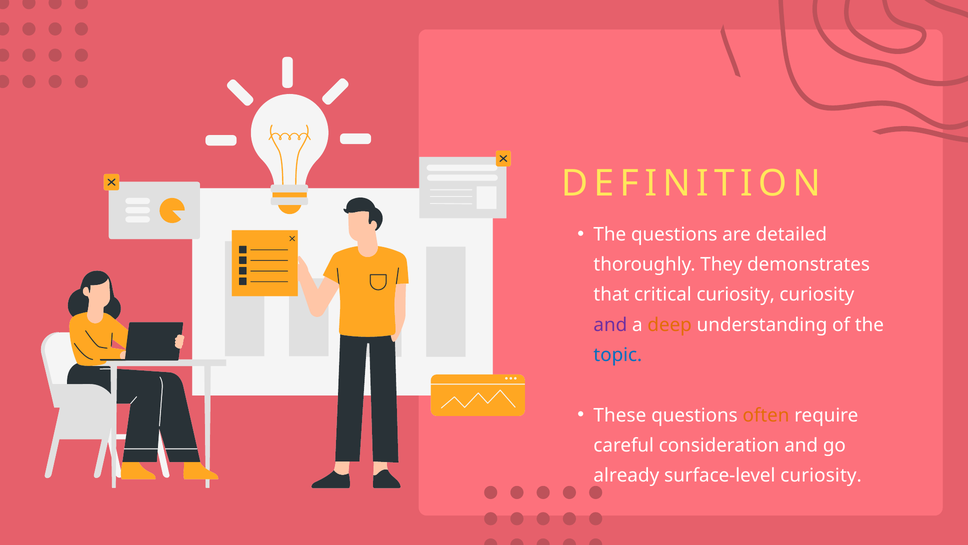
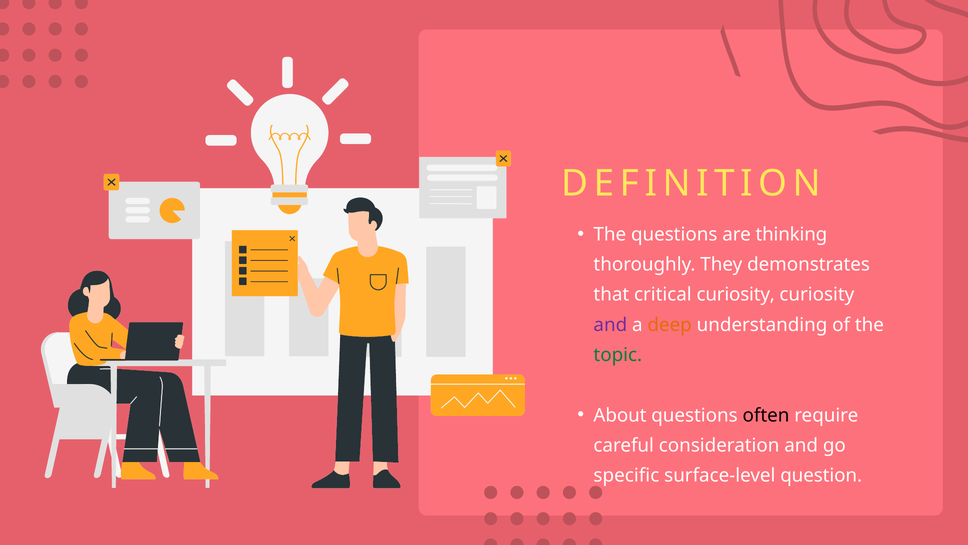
detailed: detailed -> thinking
topic colour: blue -> green
These: These -> About
often colour: orange -> black
already: already -> specific
surface-level curiosity: curiosity -> question
